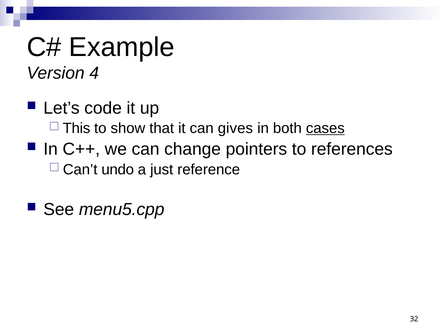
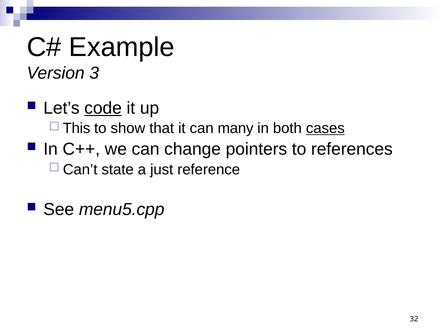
4: 4 -> 3
code underline: none -> present
gives: gives -> many
undo: undo -> state
